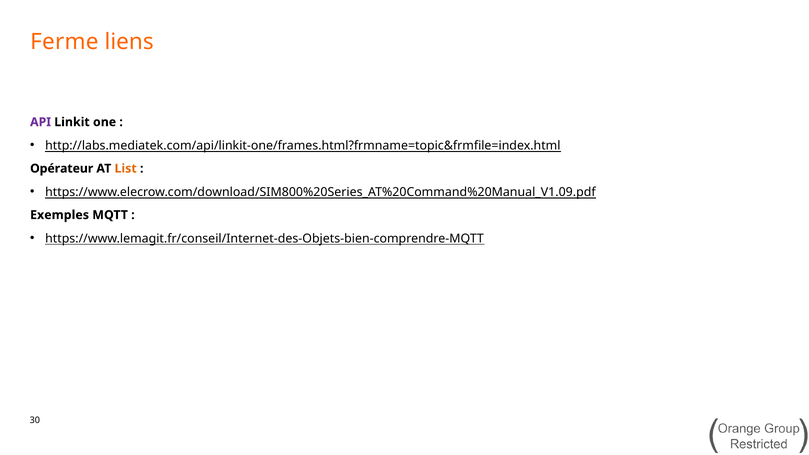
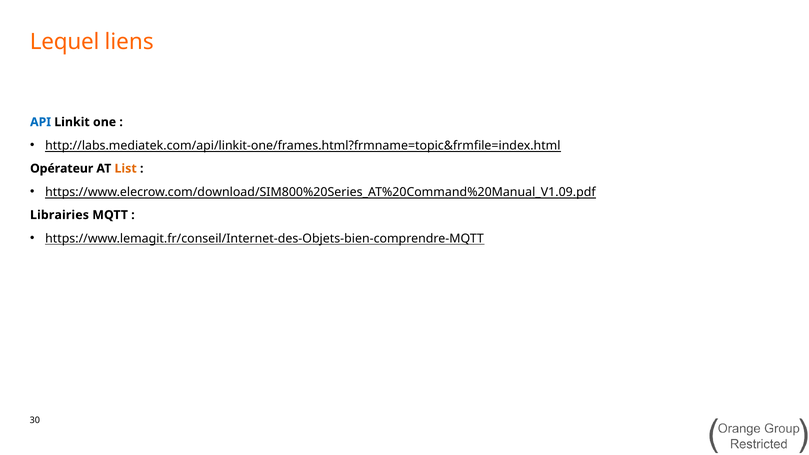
Ferme: Ferme -> Lequel
API colour: purple -> blue
Exemples: Exemples -> Librairies
